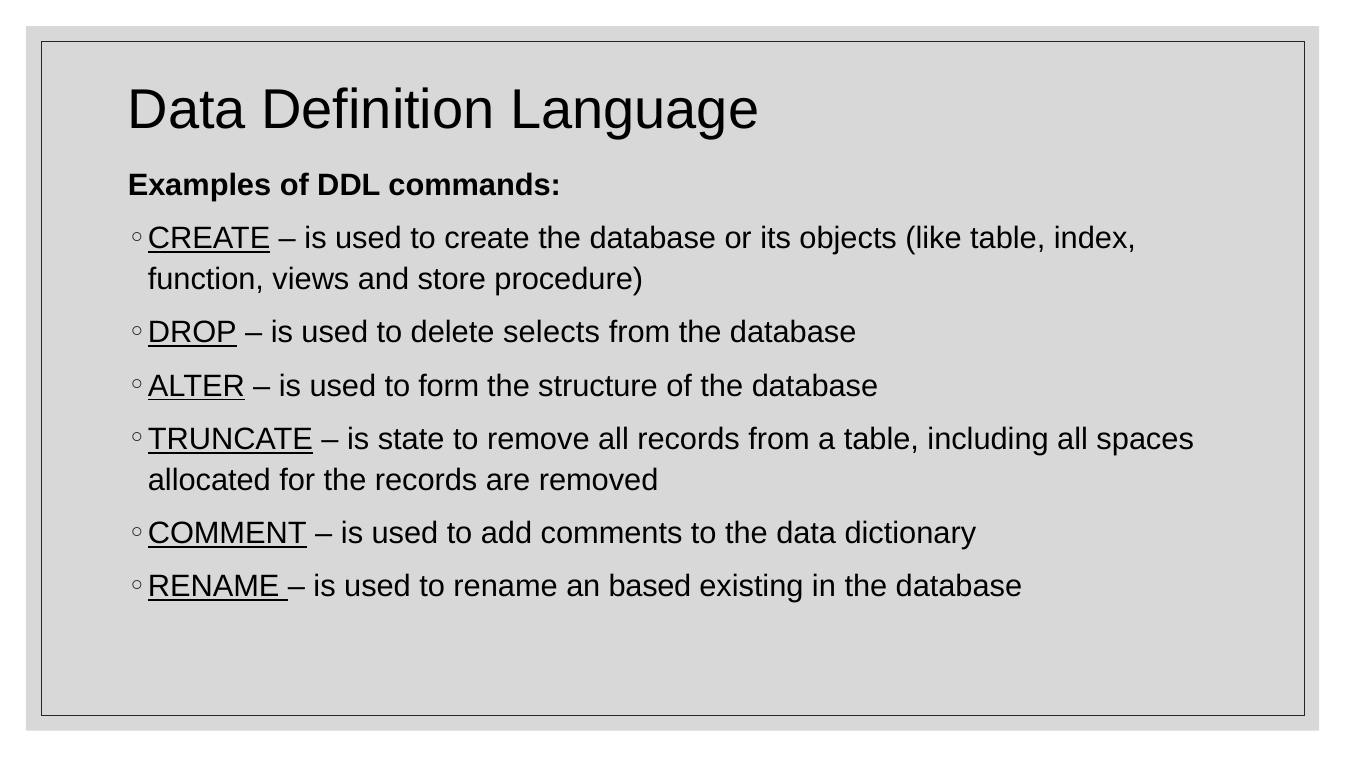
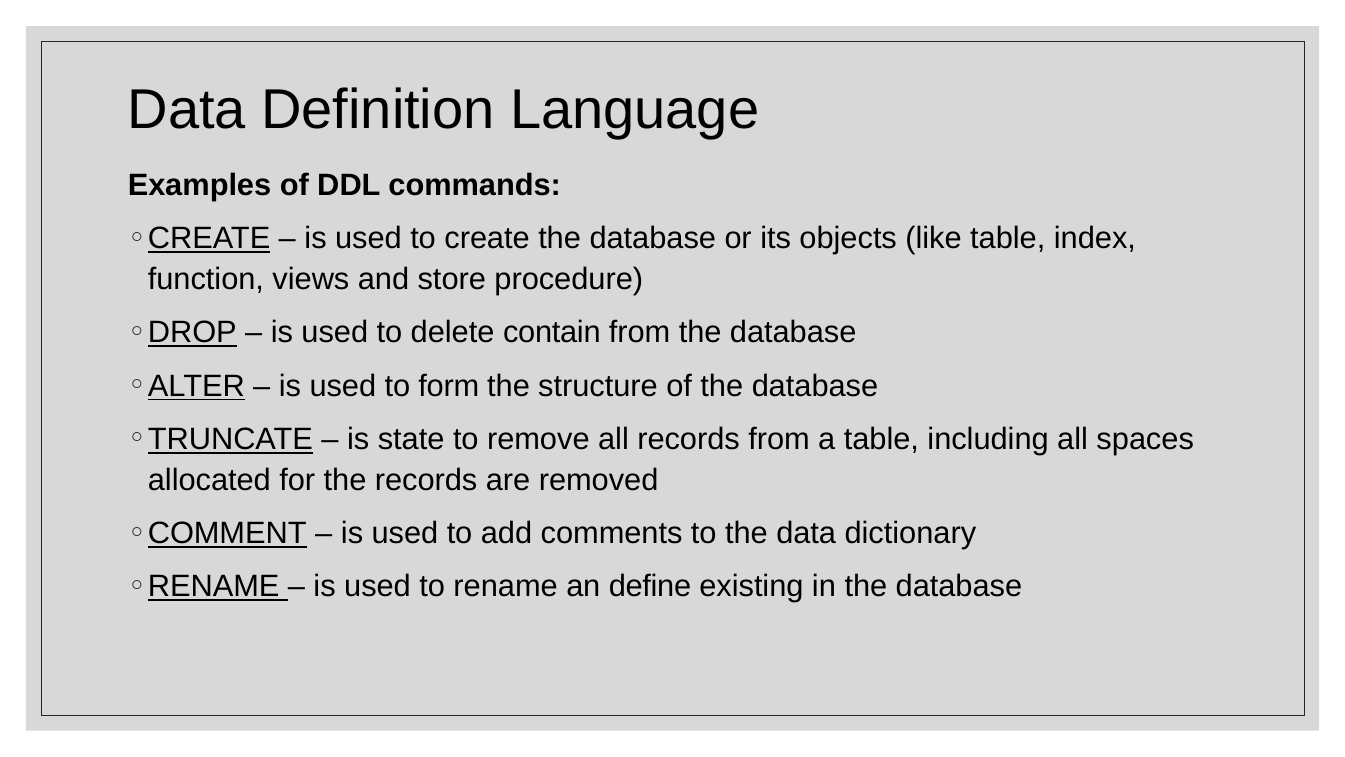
selects: selects -> contain
based: based -> define
